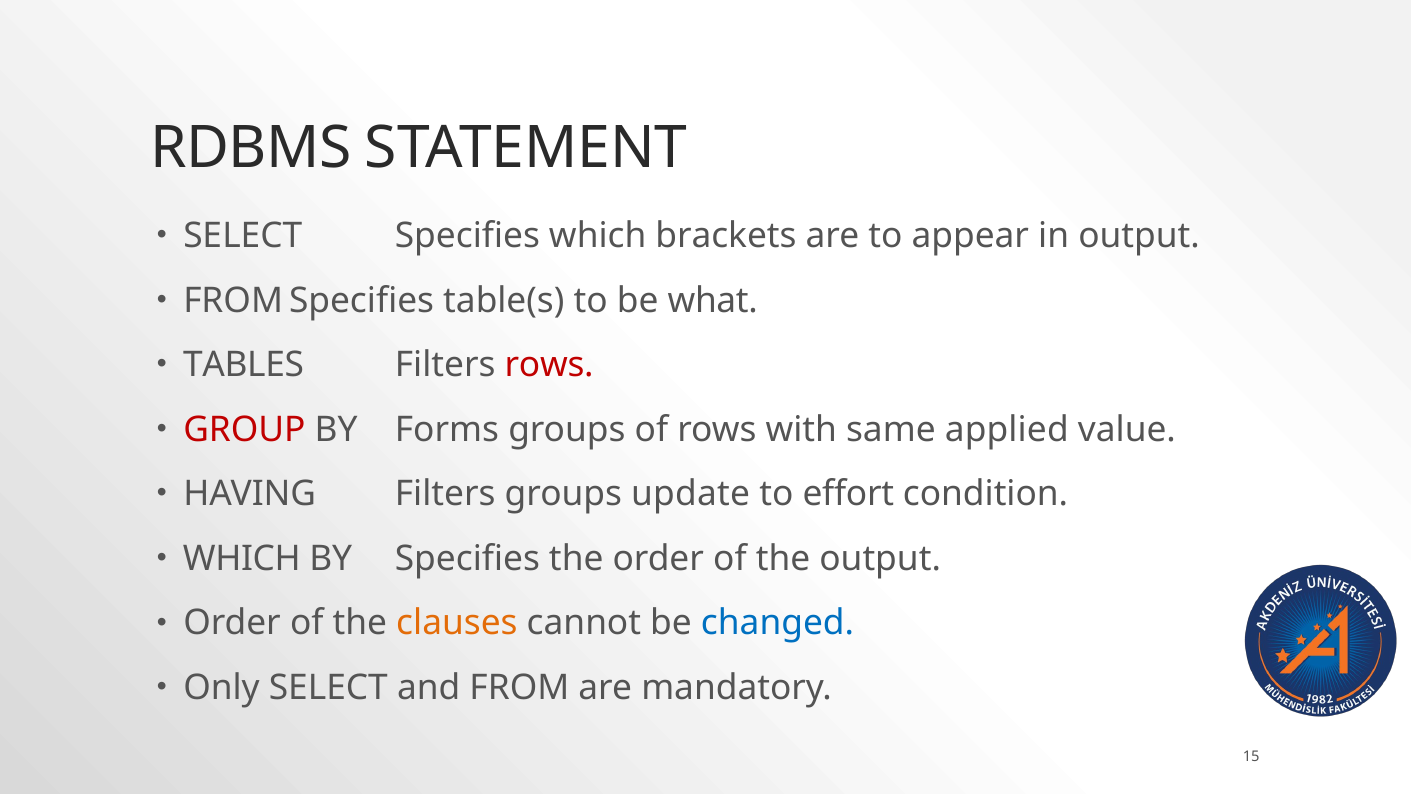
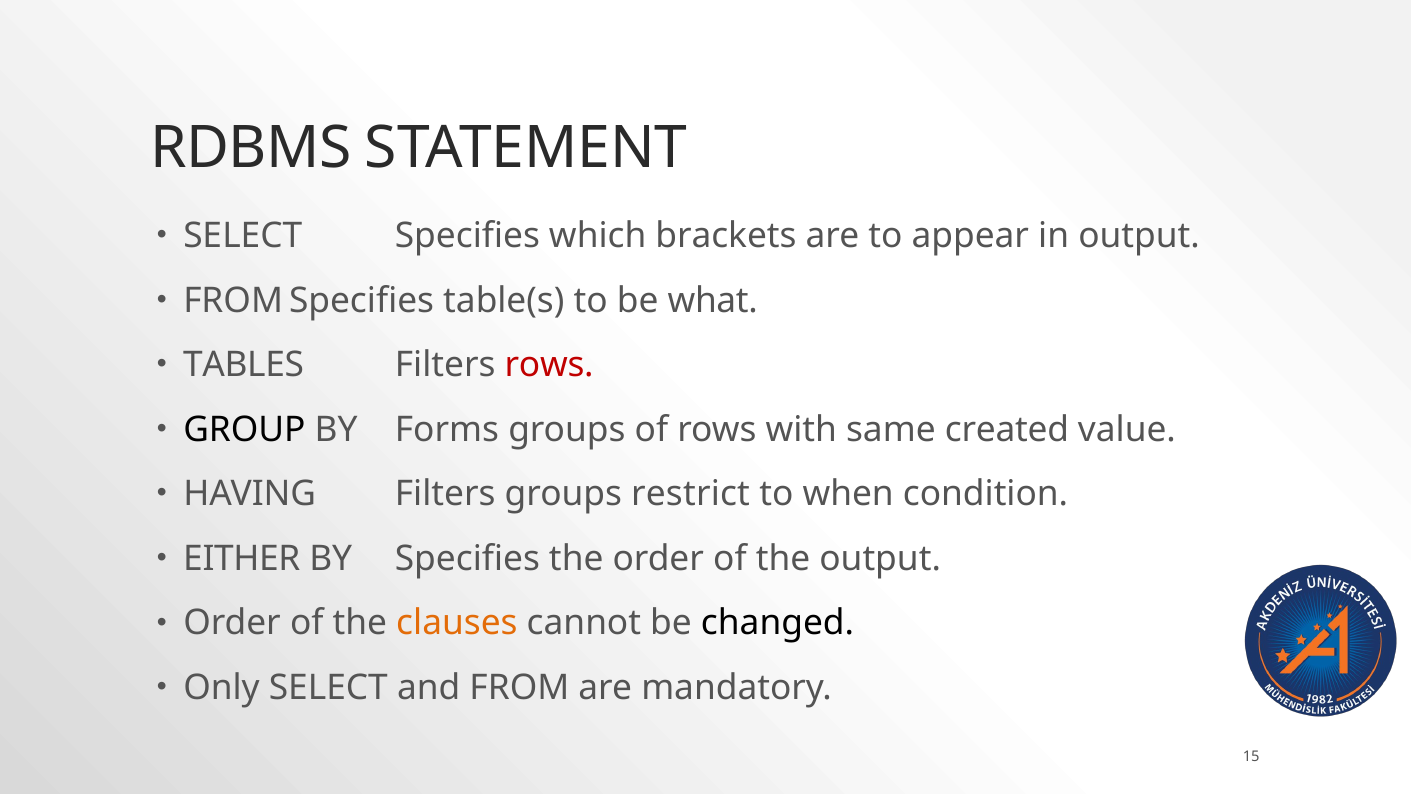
GROUP colour: red -> black
applied: applied -> created
update: update -> restrict
effort: effort -> when
WHICH at (242, 559): WHICH -> EITHER
changed colour: blue -> black
